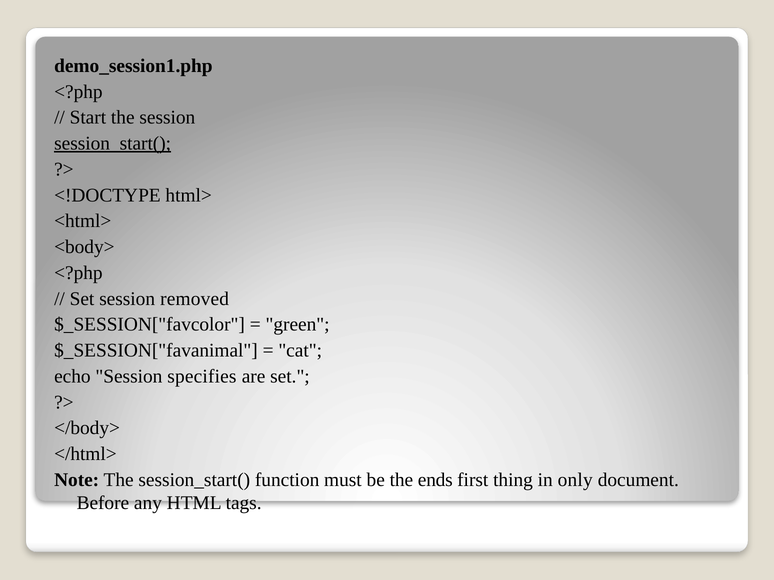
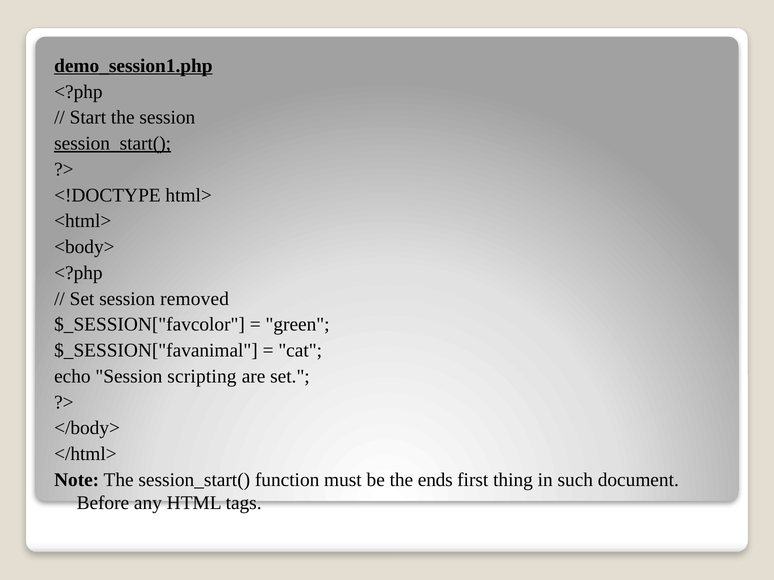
demo_session1.php underline: none -> present
specifies: specifies -> scripting
only: only -> such
